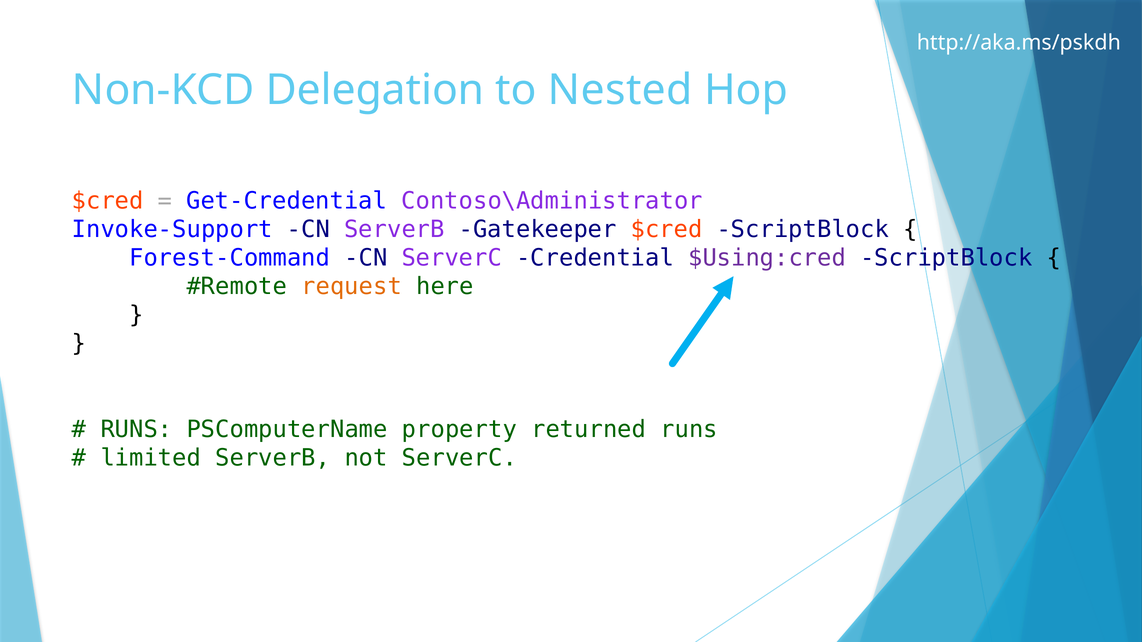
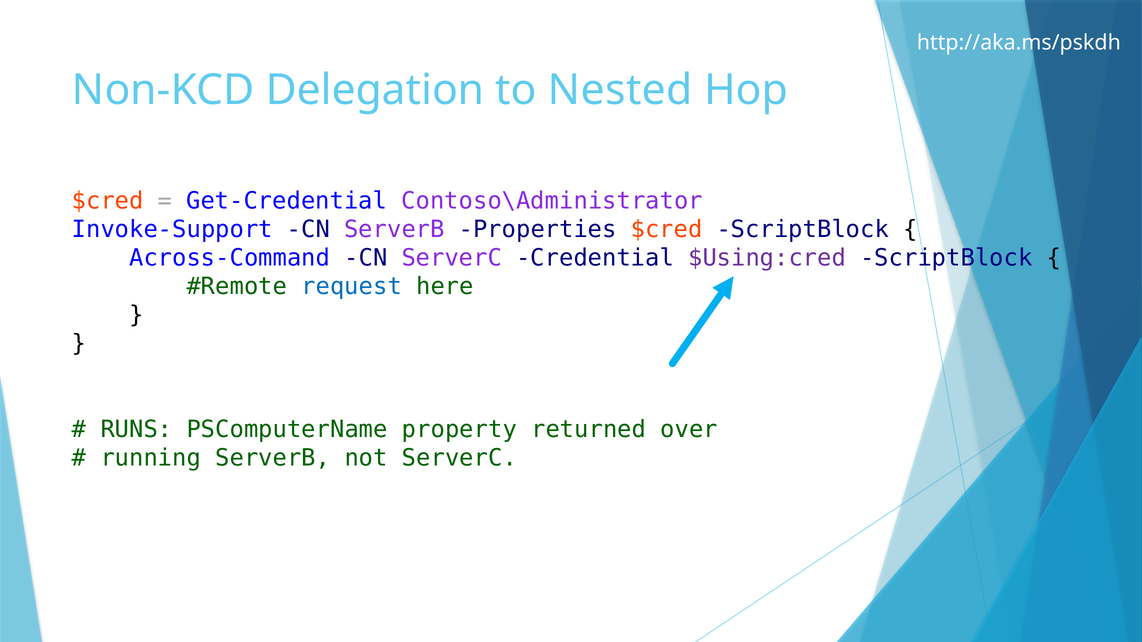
Gatekeeper: Gatekeeper -> Properties
Forest-Command: Forest-Command -> Across-Command
request colour: orange -> blue
returned runs: runs -> over
limited: limited -> running
